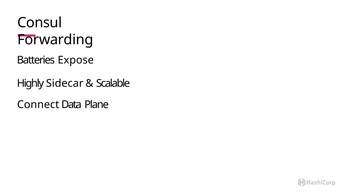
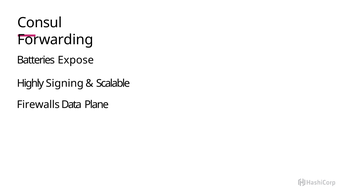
Sidecar: Sidecar -> Signing
Connect: Connect -> Firewalls
